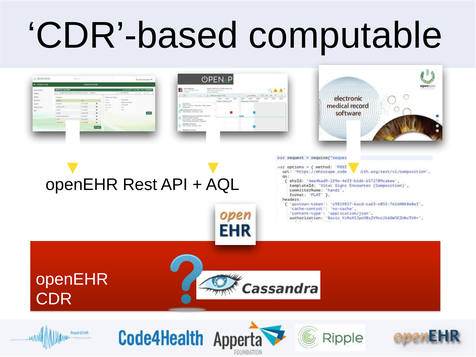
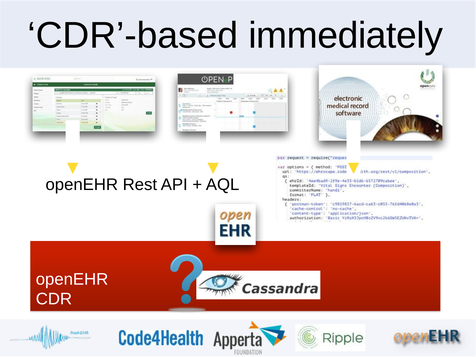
computable: computable -> immediately
